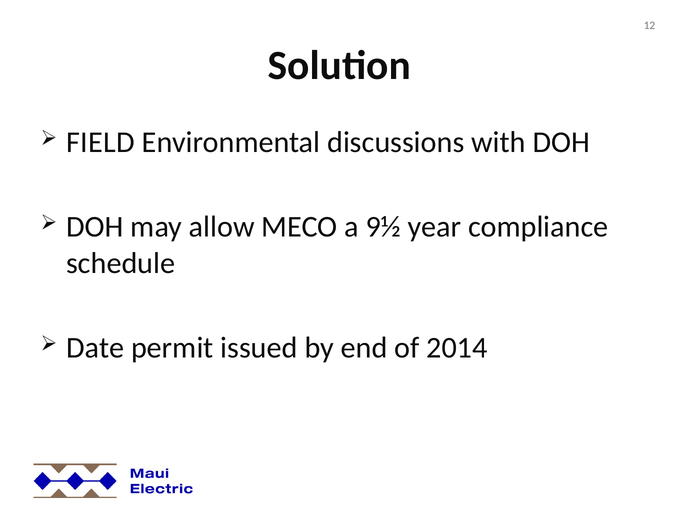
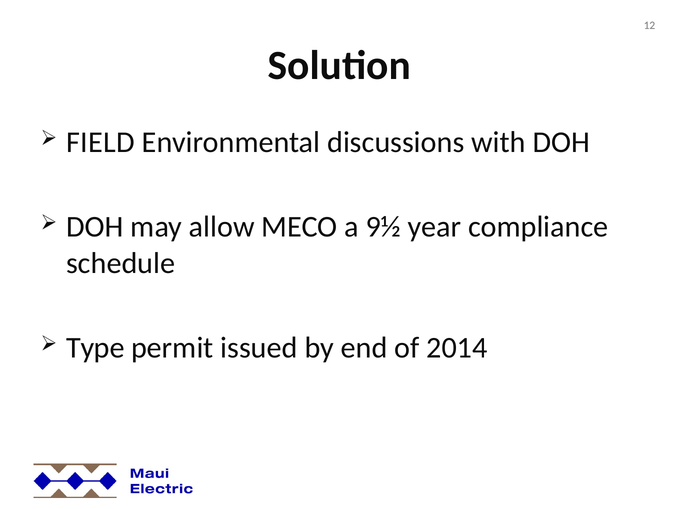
Date: Date -> Type
